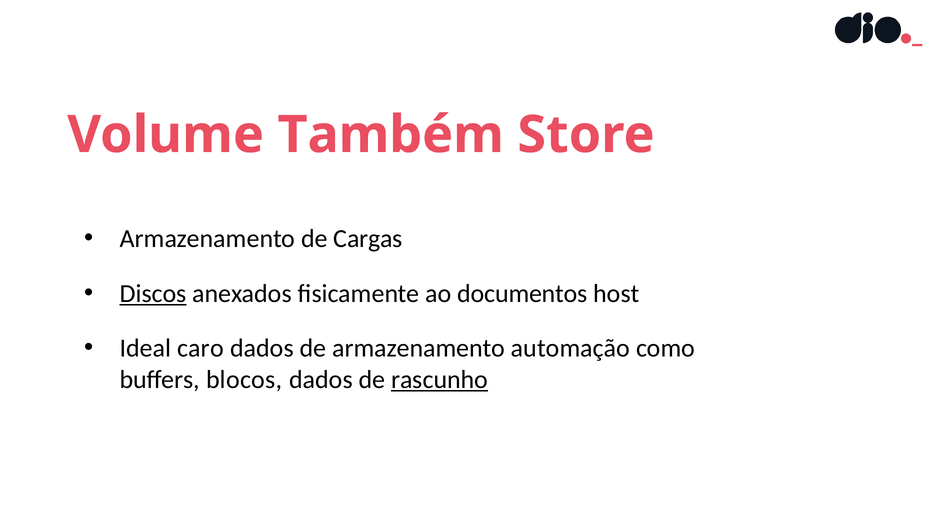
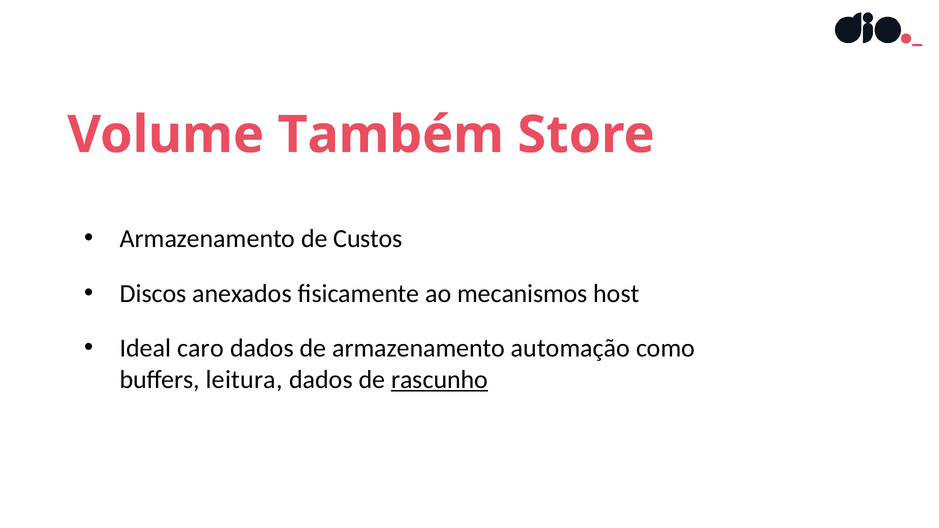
Cargas: Cargas -> Custos
Discos underline: present -> none
documentos: documentos -> mecanismos
blocos: blocos -> leitura
